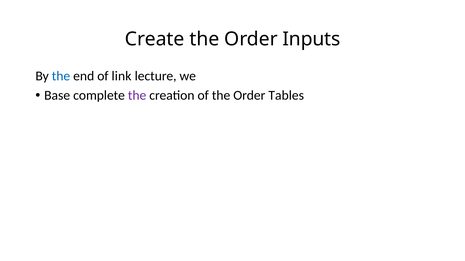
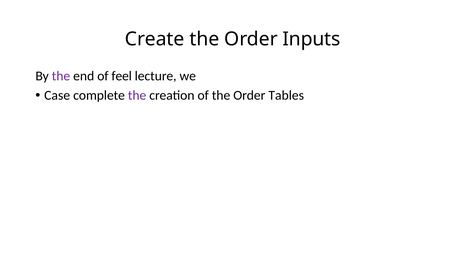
the at (61, 76) colour: blue -> purple
link: link -> feel
Base: Base -> Case
